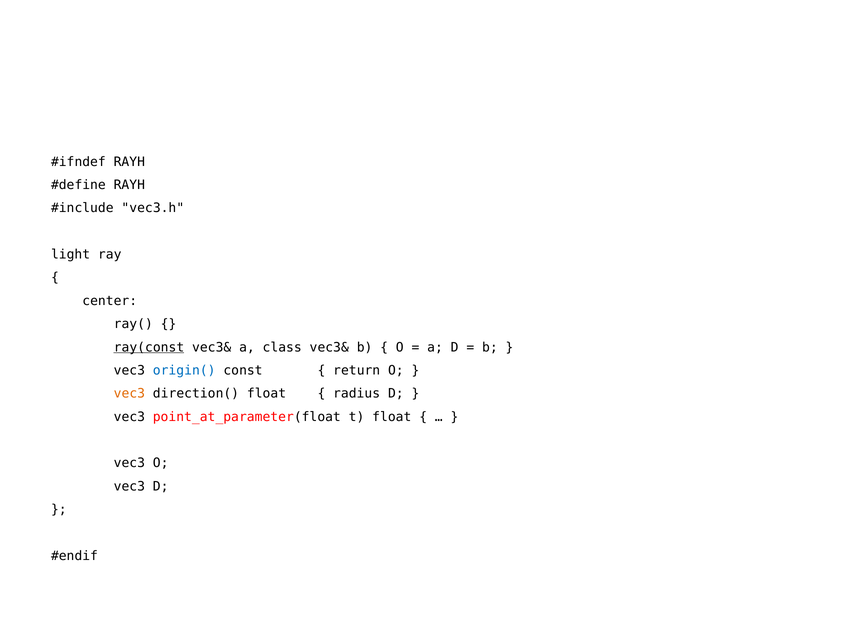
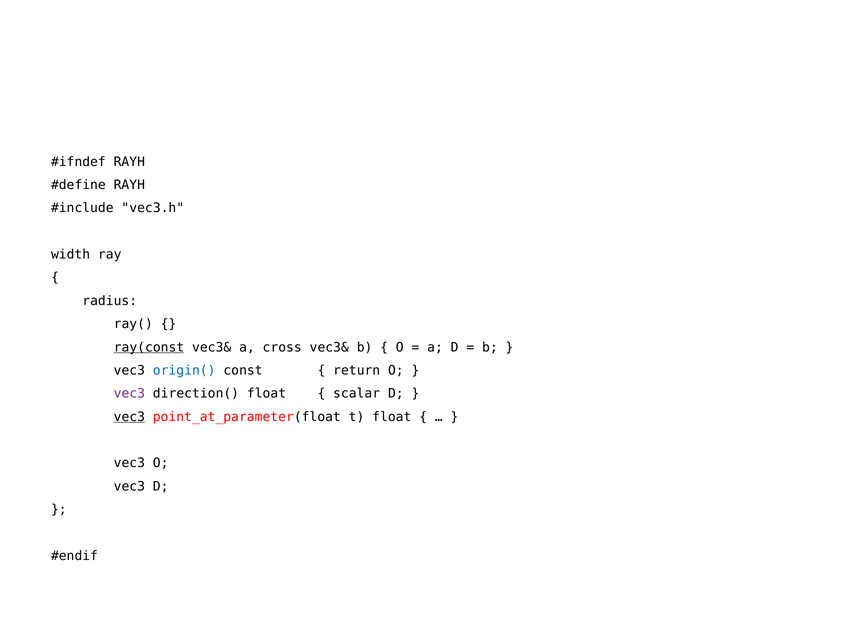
light: light -> width
center: center -> radius
class: class -> cross
vec3 at (129, 393) colour: orange -> purple
radius: radius -> scalar
vec3 at (129, 416) underline: none -> present
